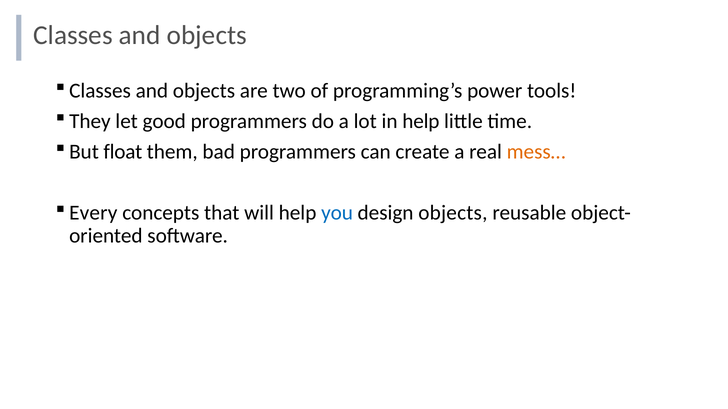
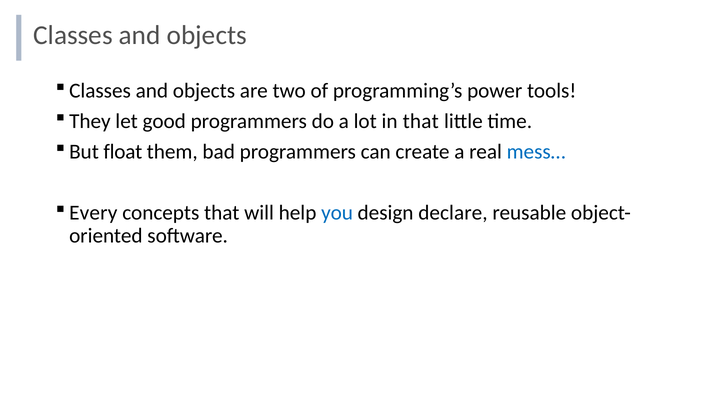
in help: help -> that
mess… colour: orange -> blue
design objects: objects -> declare
